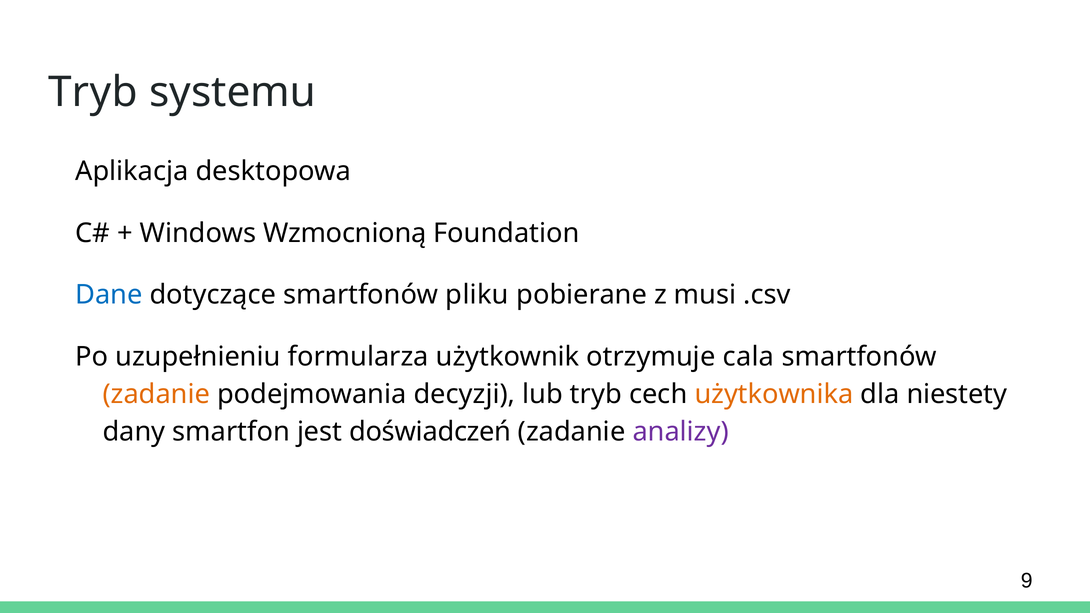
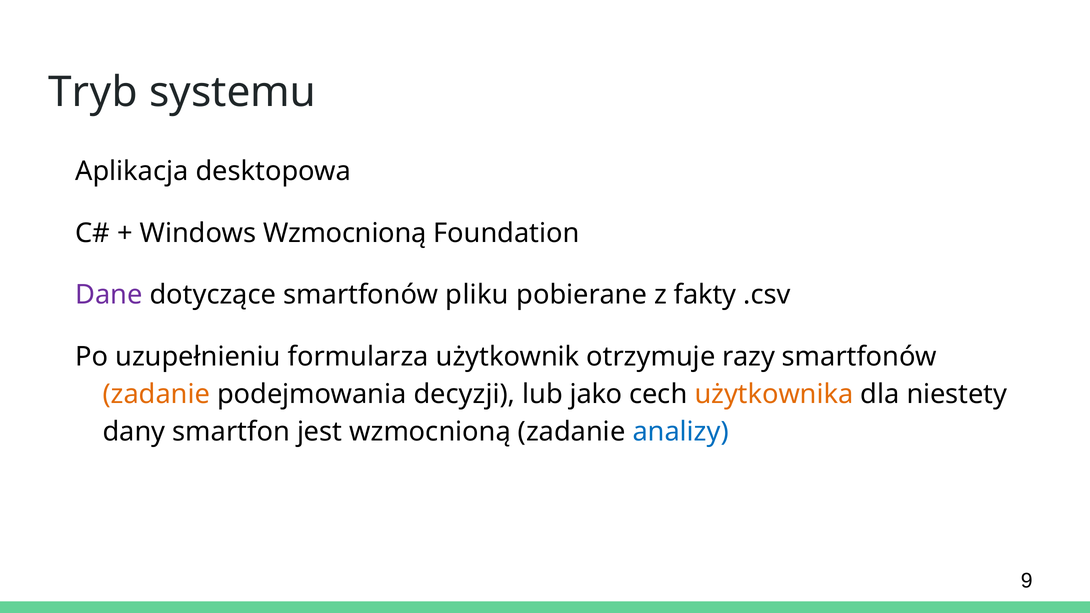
Dane colour: blue -> purple
musi: musi -> fakty
cala: cala -> razy
lub tryb: tryb -> jako
jest doświadczeń: doświadczeń -> wzmocnioną
analizy colour: purple -> blue
